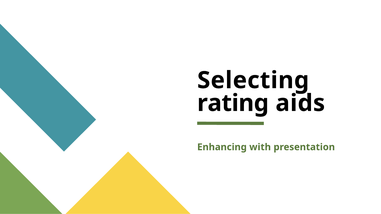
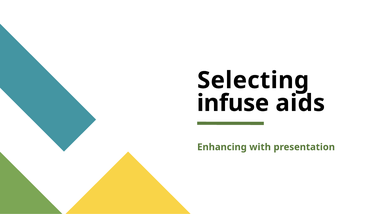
rating: rating -> infuse
